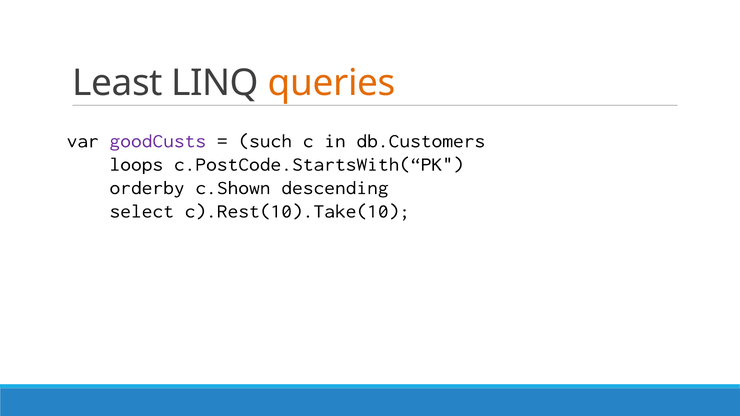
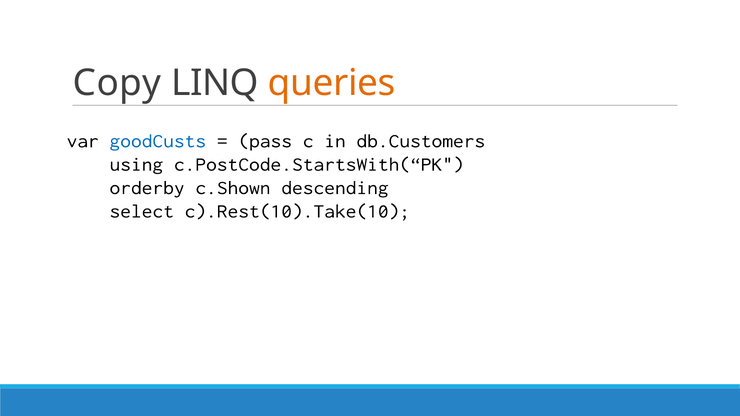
Least: Least -> Copy
goodCusts colour: purple -> blue
such: such -> pass
loops: loops -> using
